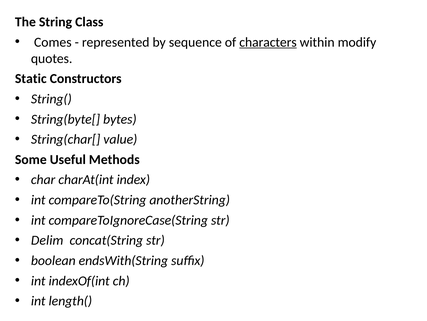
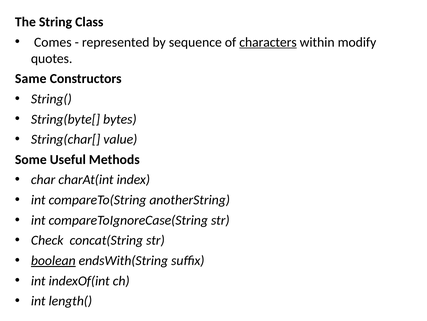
Static: Static -> Same
Delim: Delim -> Check
boolean underline: none -> present
